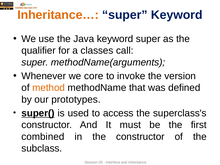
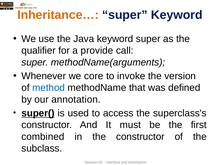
classes: classes -> provide
method colour: orange -> blue
prototypes: prototypes -> annotation
